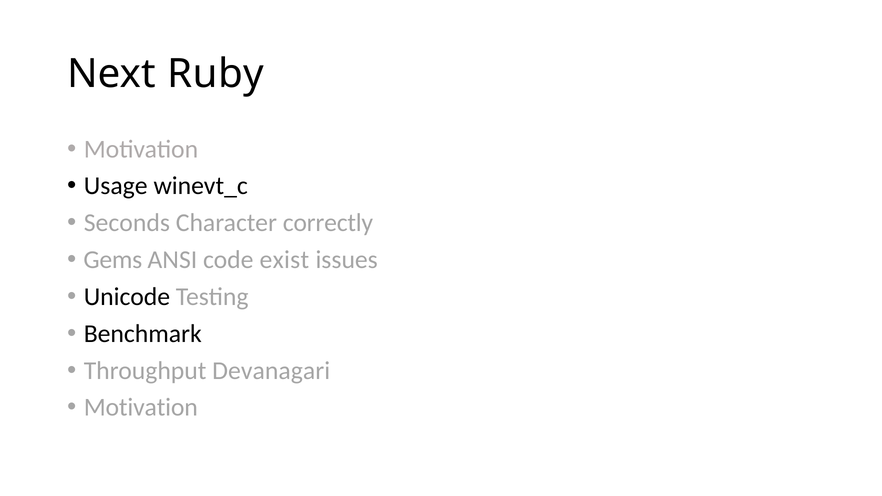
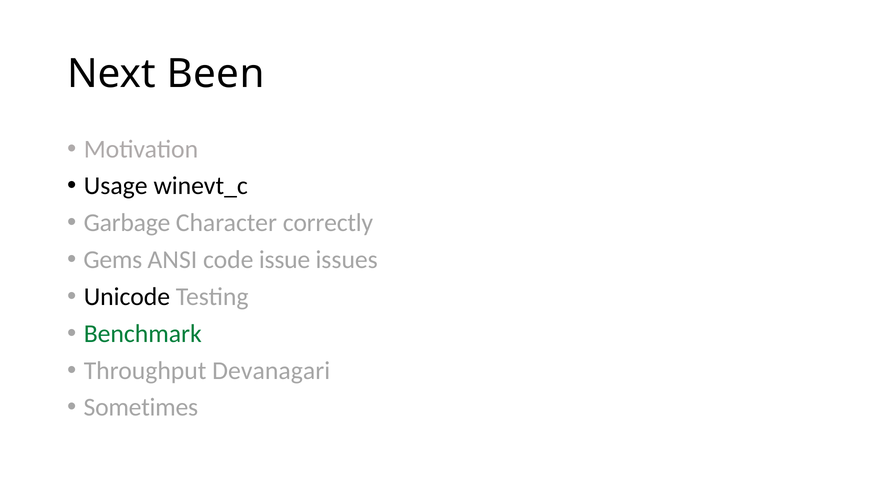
Ruby: Ruby -> Been
Seconds: Seconds -> Garbage
exist: exist -> issue
Benchmark colour: black -> green
Motivation at (141, 408): Motivation -> Sometimes
